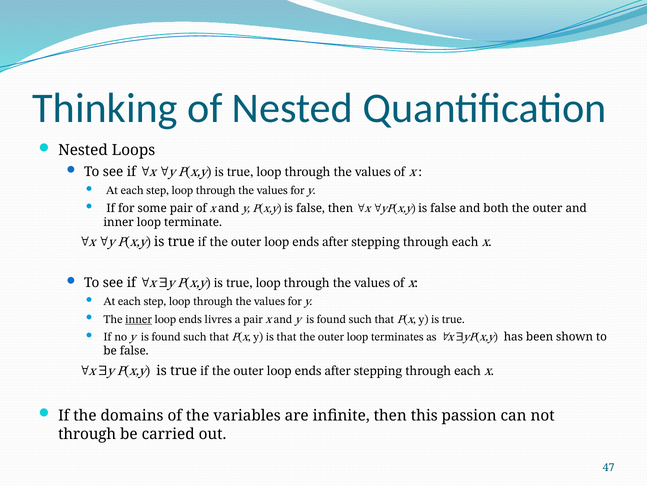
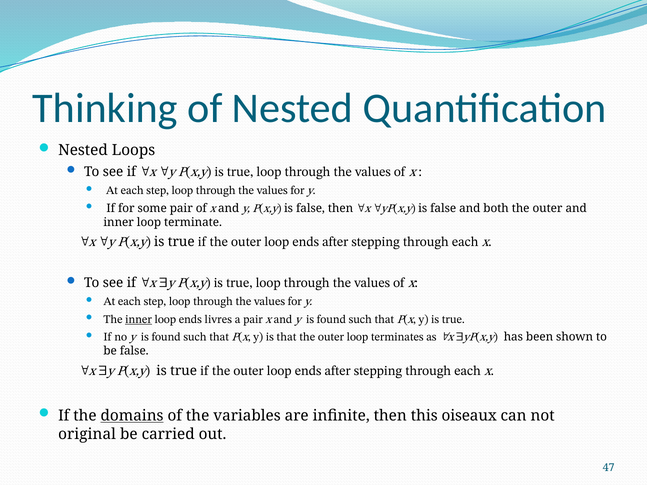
domains underline: none -> present
passion: passion -> oiseaux
through at (87, 434): through -> original
